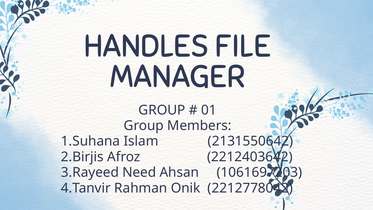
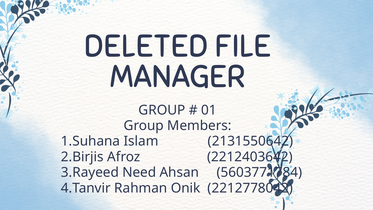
HANDLES: HANDLES -> DELETED
1061697203: 1061697203 -> 5603771784
